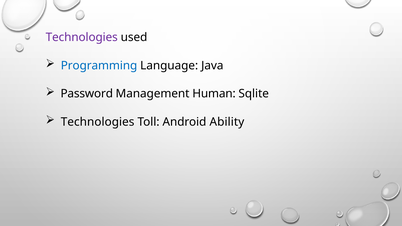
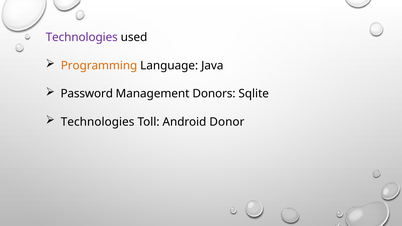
Programming colour: blue -> orange
Human: Human -> Donors
Ability: Ability -> Donor
